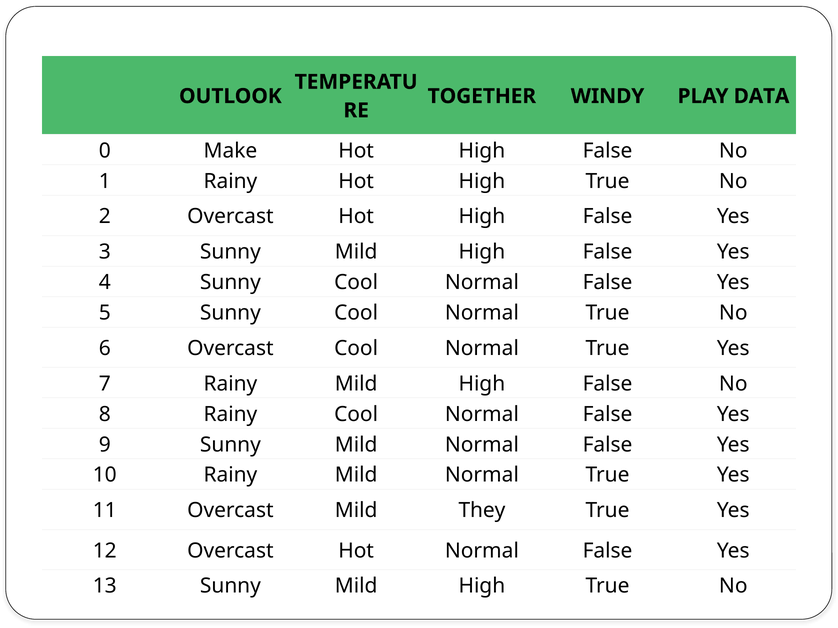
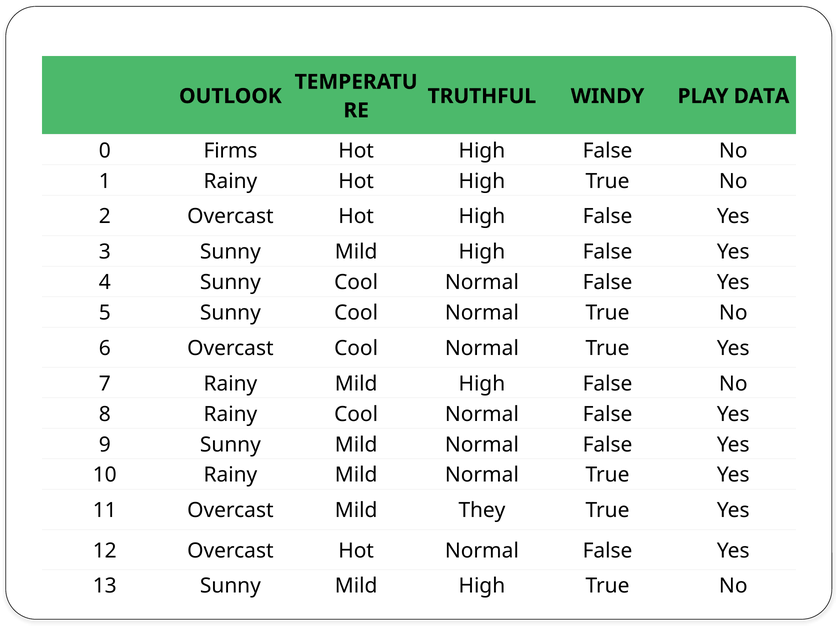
TOGETHER: TOGETHER -> TRUTHFUL
Make: Make -> Firms
